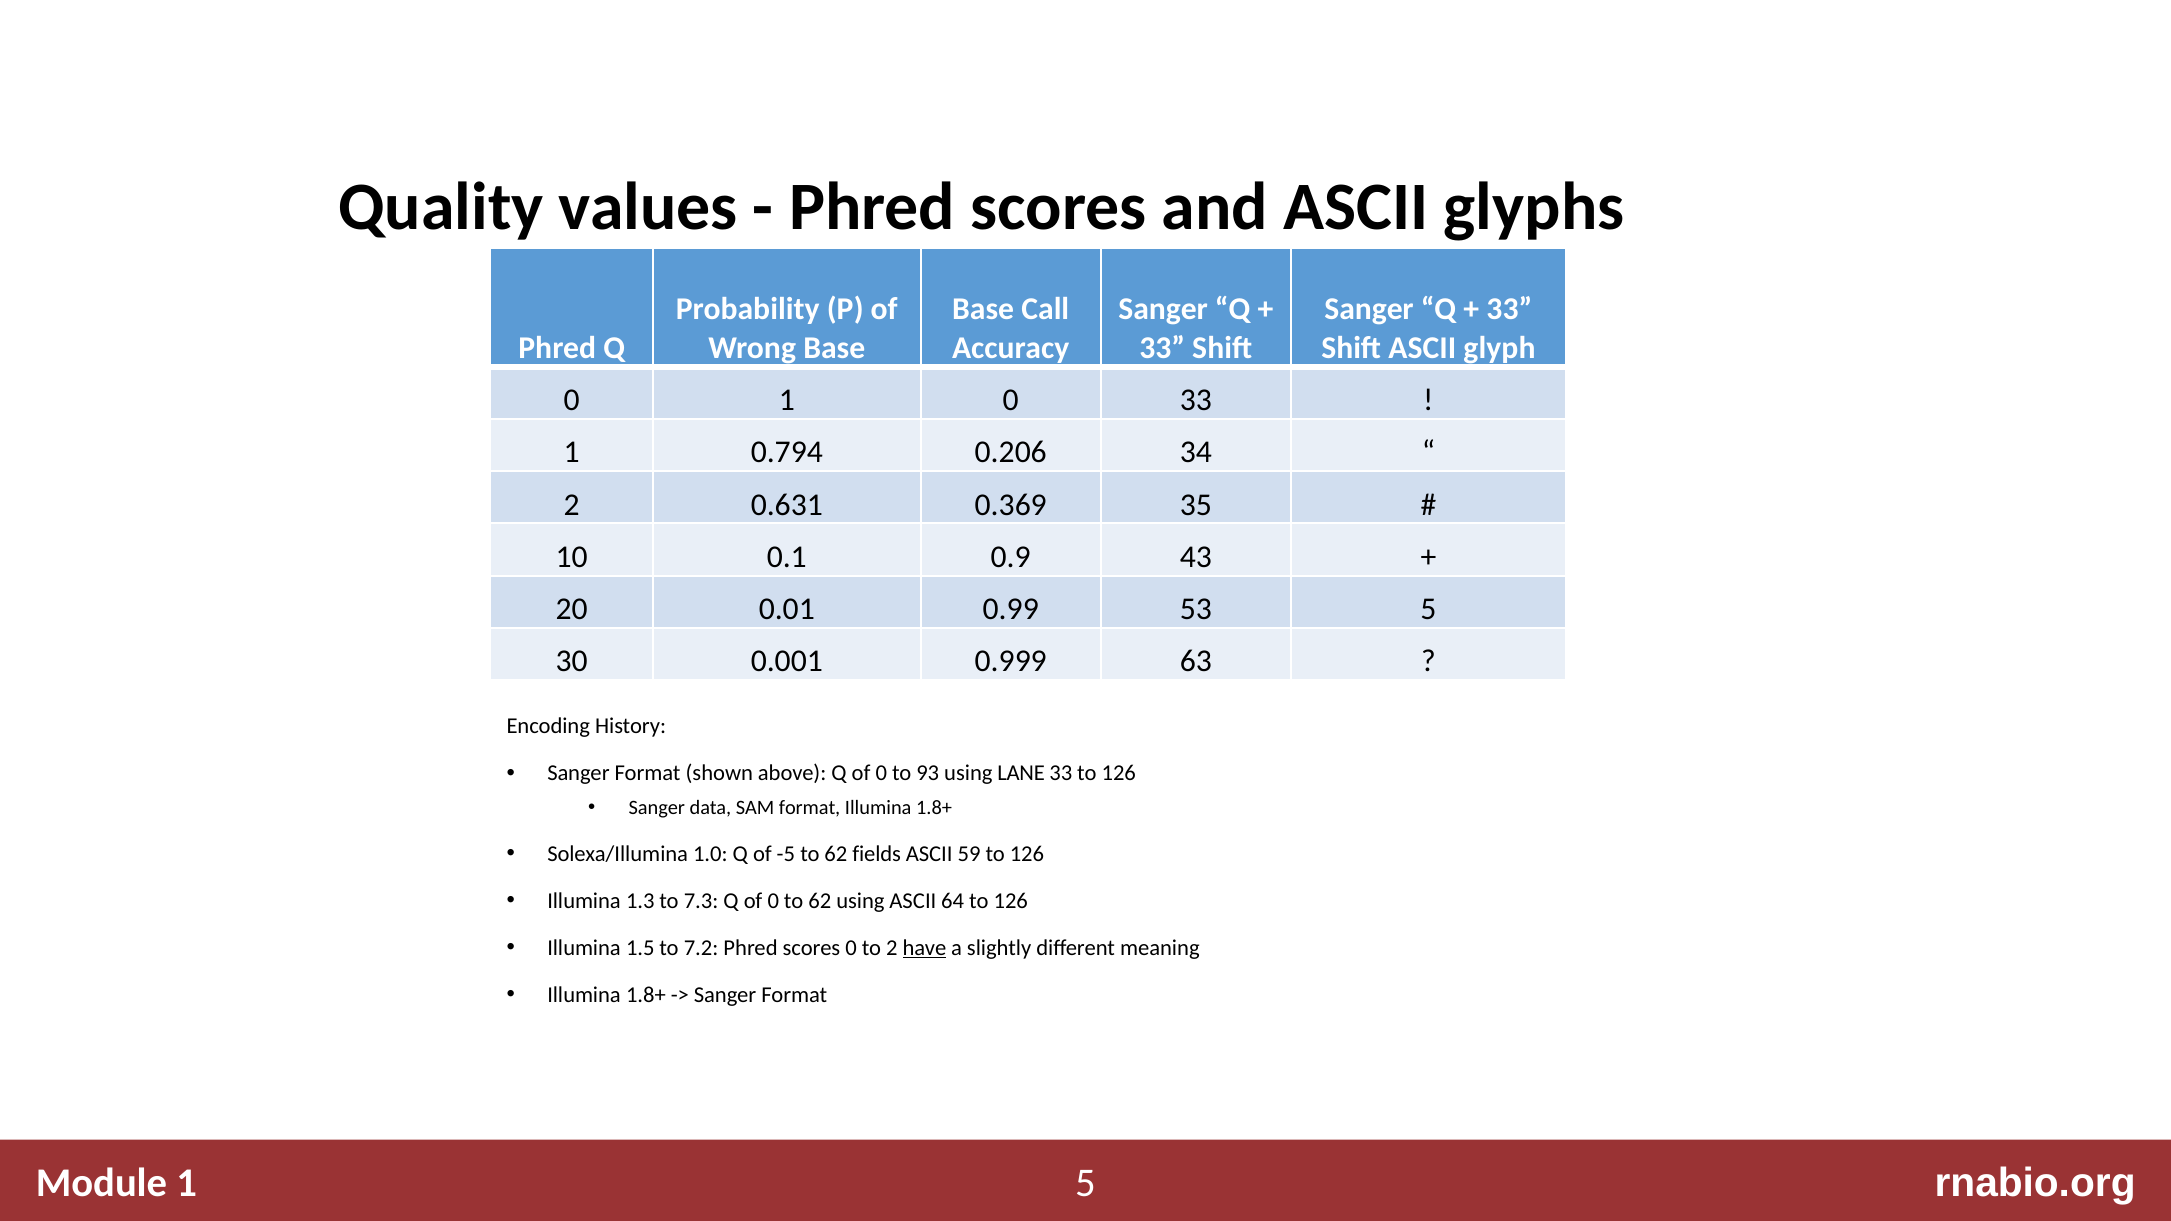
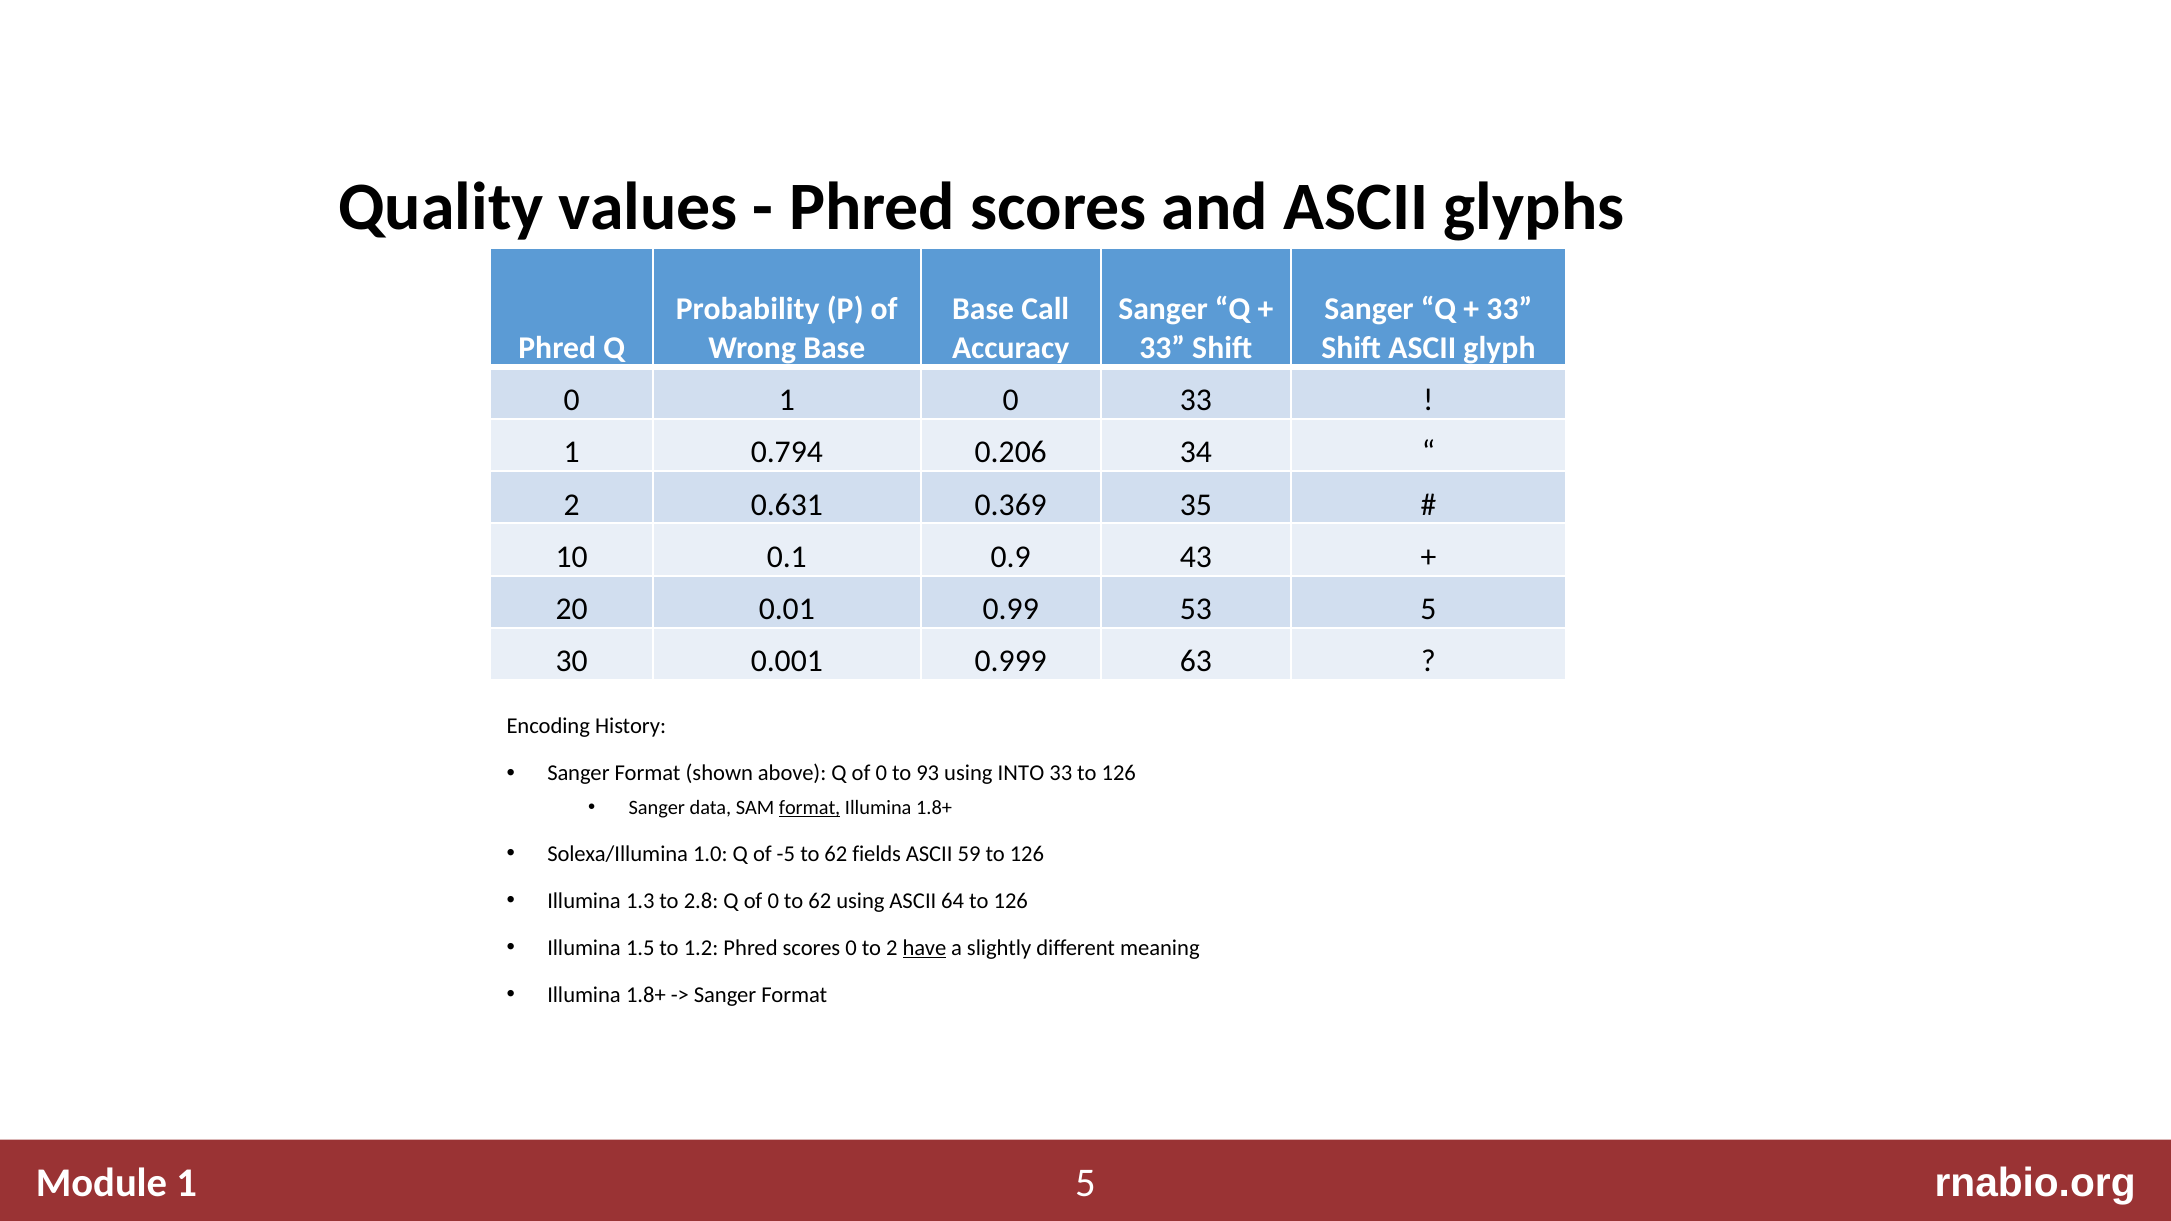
LANE: LANE -> INTO
format at (810, 808) underline: none -> present
7.3: 7.3 -> 2.8
7.2: 7.2 -> 1.2
